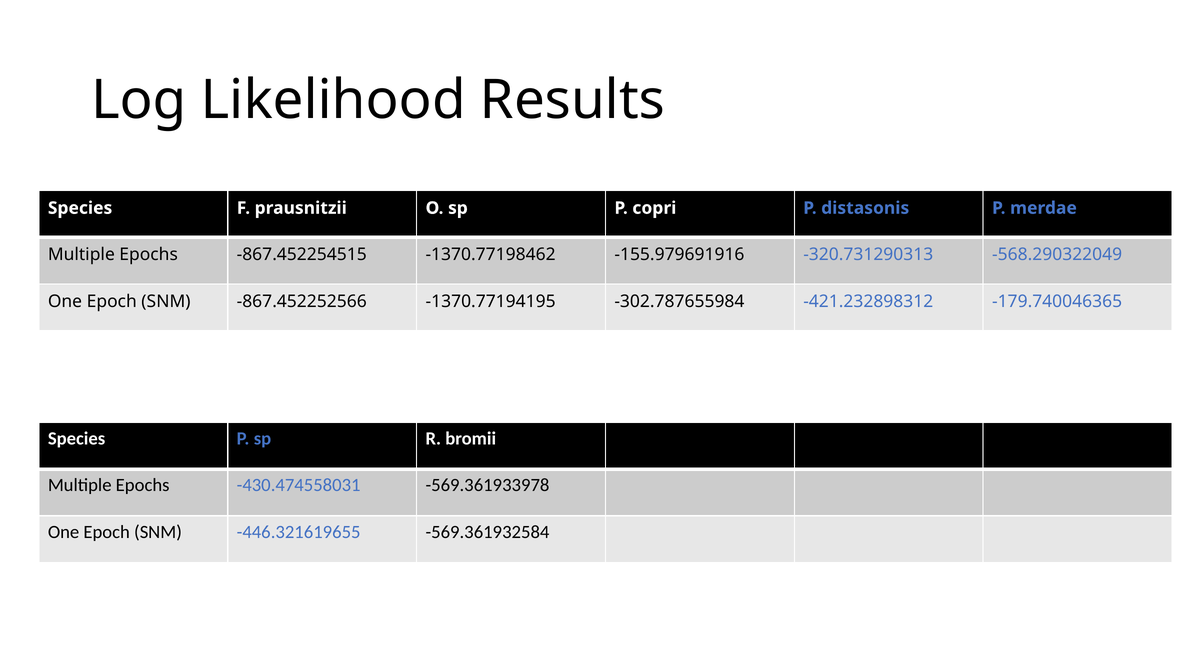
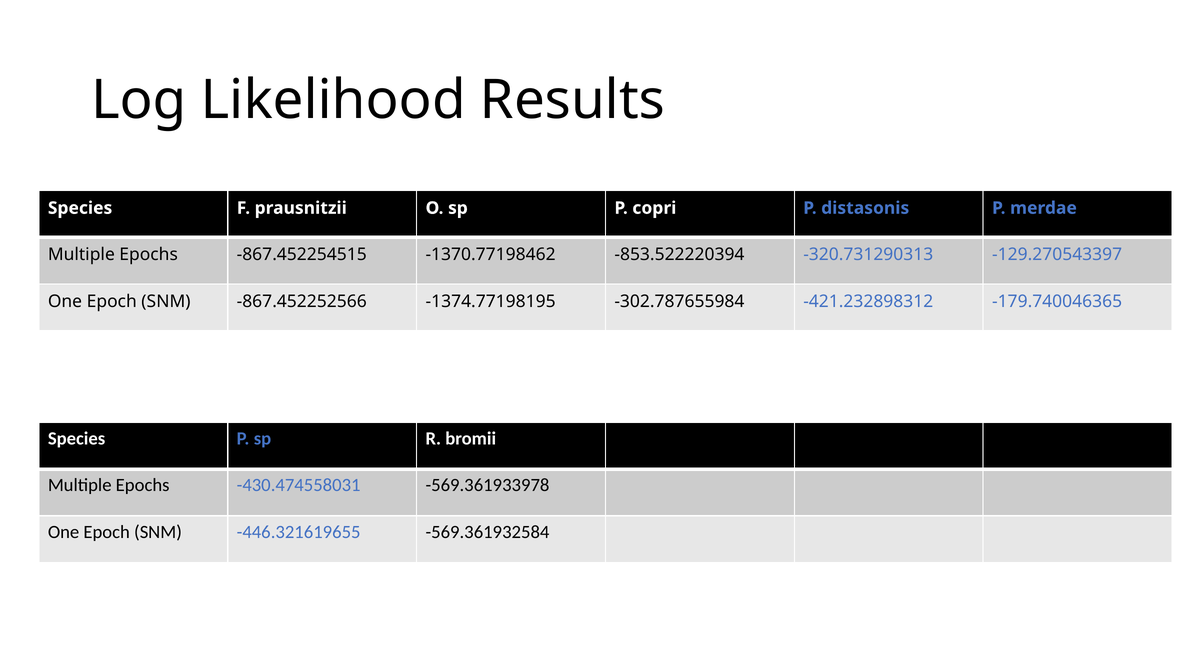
-155.979691916: -155.979691916 -> -853.522220394
-568.290322049: -568.290322049 -> -129.270543397
-1370.77194195: -1370.77194195 -> -1374.77198195
